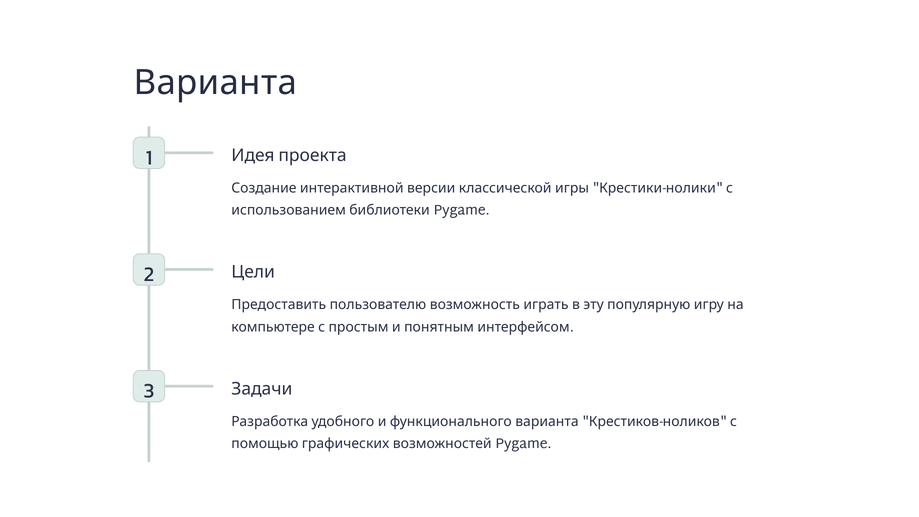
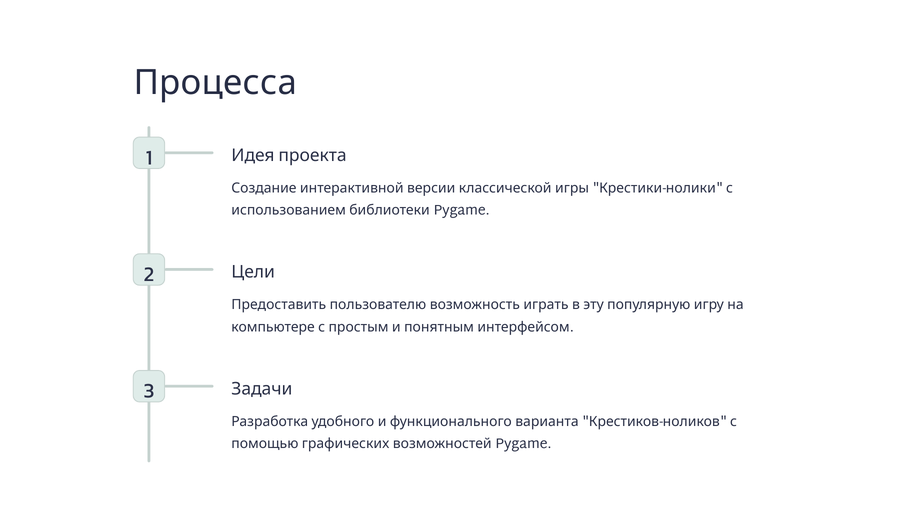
Варианта at (215, 83): Варианта -> Процесса
